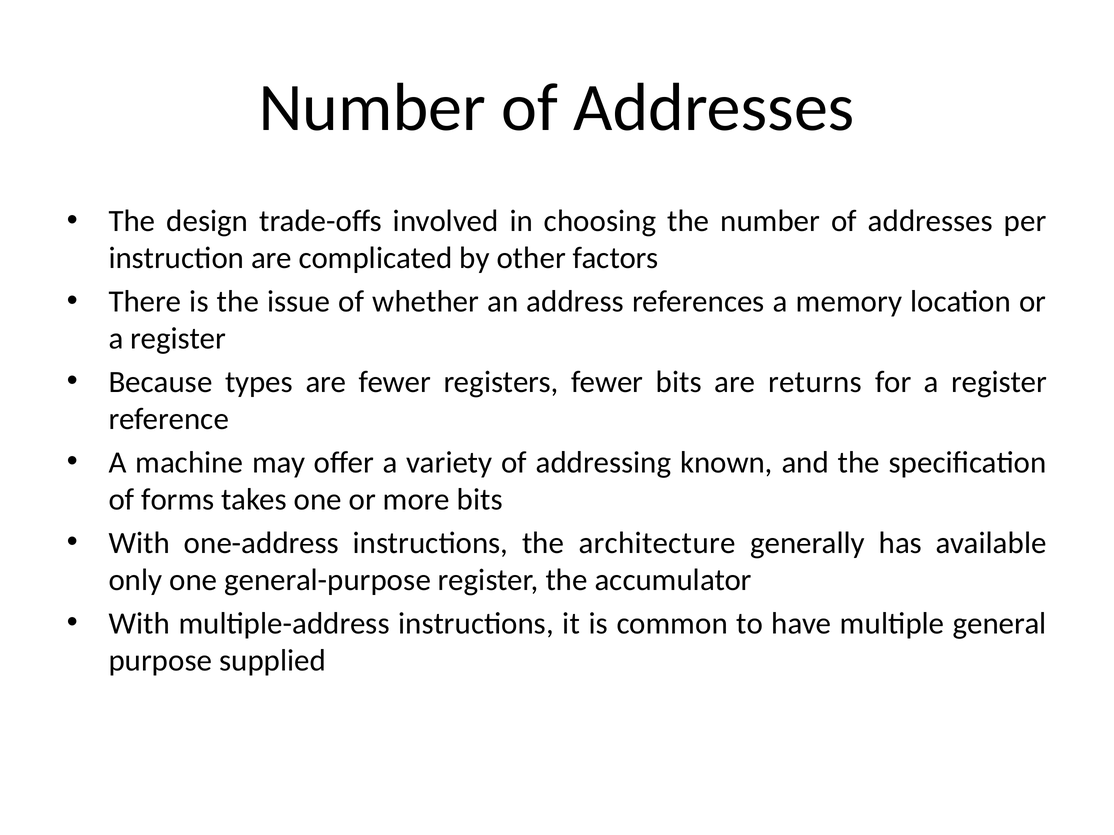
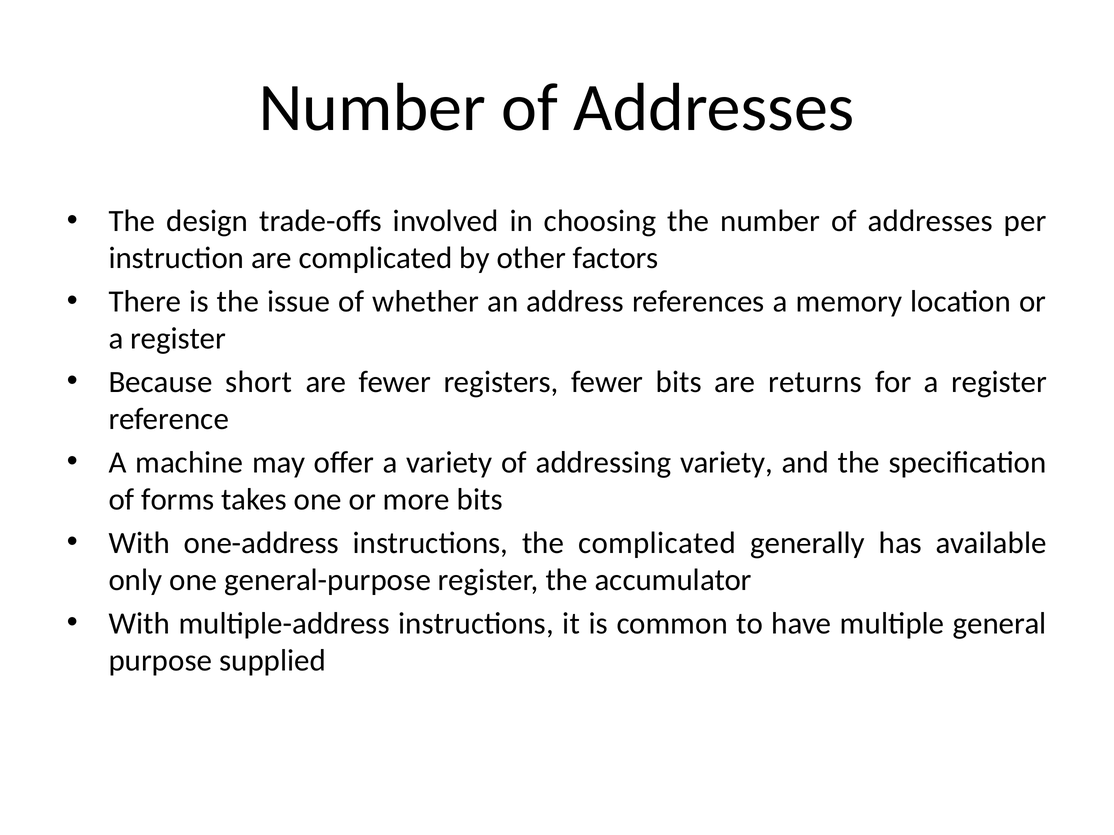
types: types -> short
addressing known: known -> variety
the architecture: architecture -> complicated
